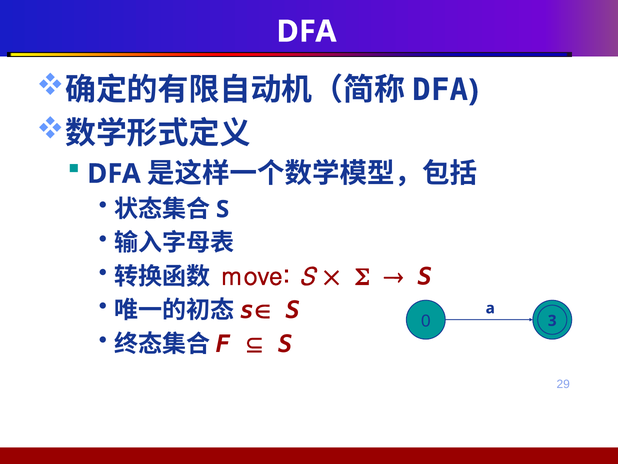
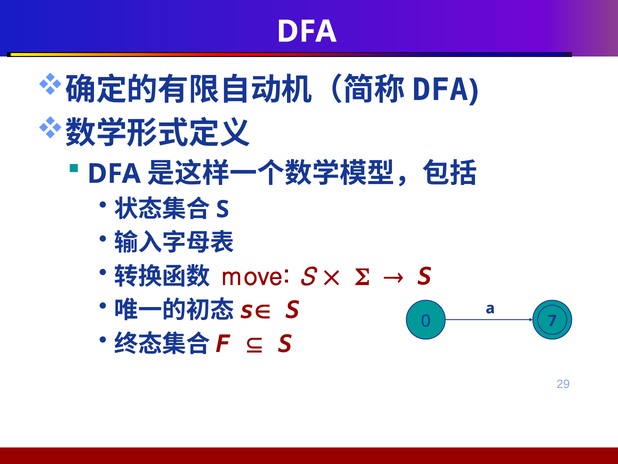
3: 3 -> 7
